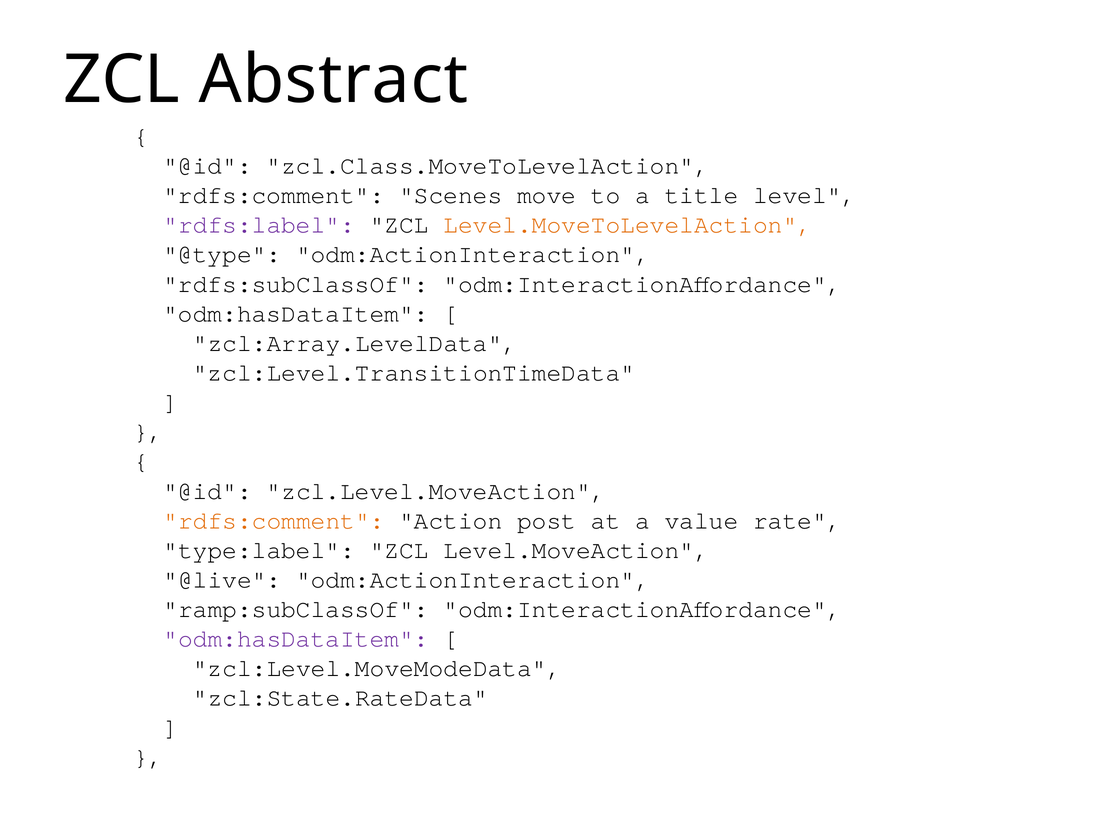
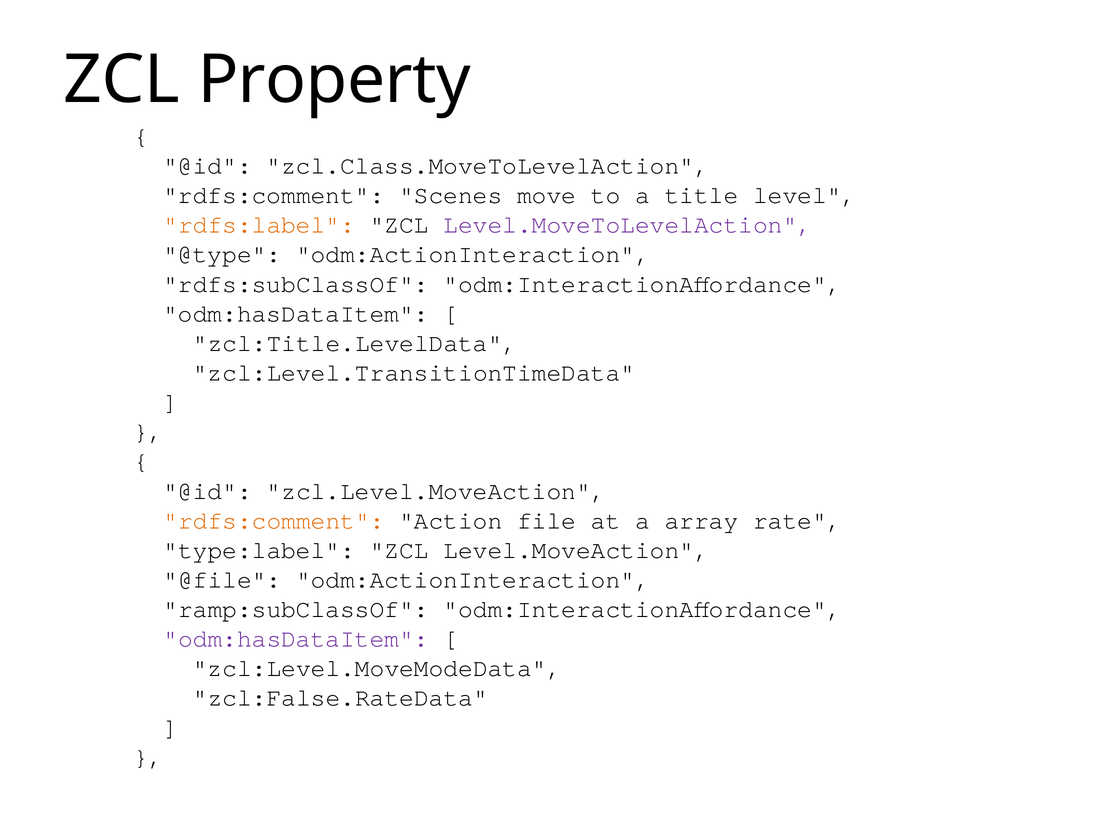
Abstract: Abstract -> Property
rdfs:label colour: purple -> orange
Level.MoveToLevelAction colour: orange -> purple
zcl:Array.LevelData: zcl:Array.LevelData -> zcl:Title.LevelData
post: post -> file
value: value -> array
@live: @live -> @file
zcl:State.RateData: zcl:State.RateData -> zcl:False.RateData
